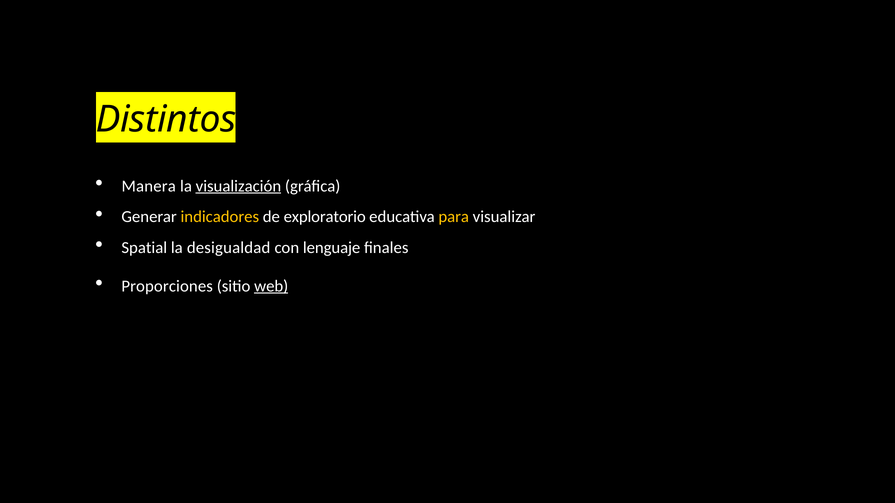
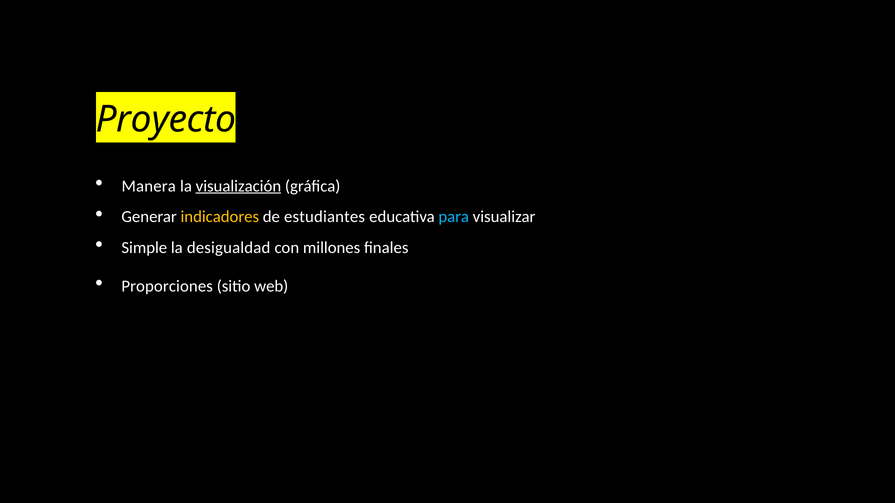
Distintos: Distintos -> Proyecto
exploratorio: exploratorio -> estudiantes
para colour: yellow -> light blue
Spatial: Spatial -> Simple
lenguaje: lenguaje -> millones
web underline: present -> none
